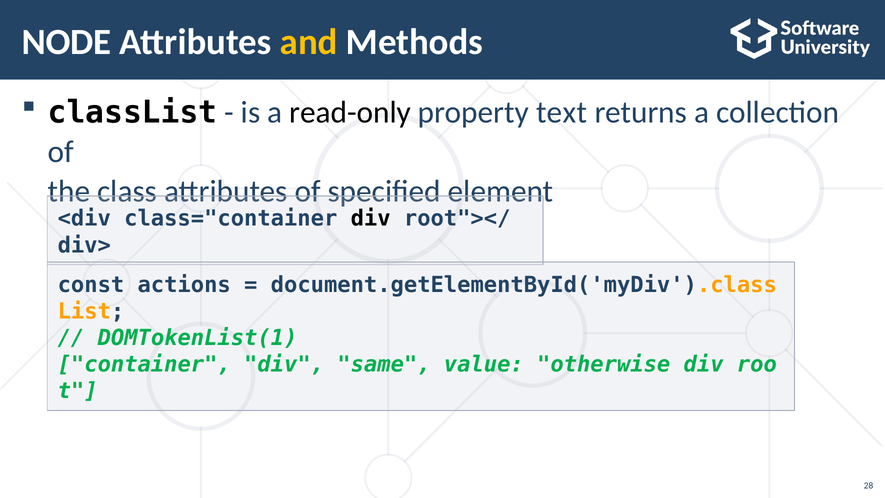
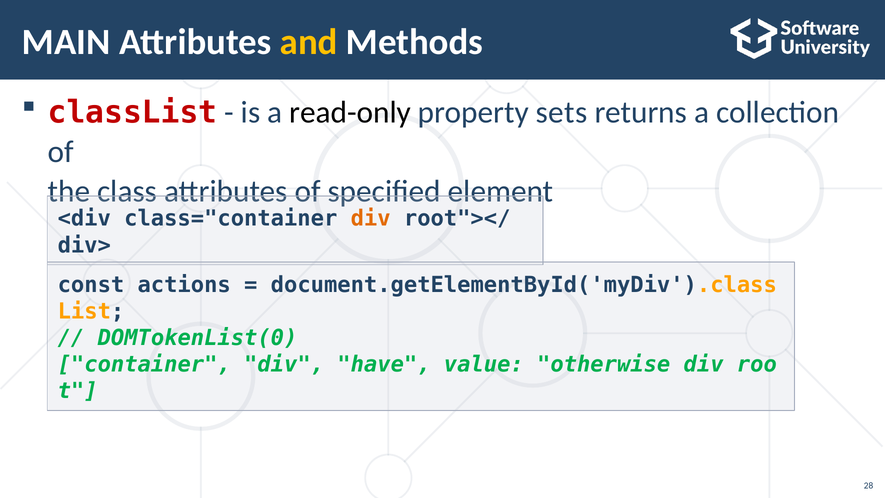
NODE: NODE -> MAIN
classList colour: black -> red
text: text -> sets
div at (371, 219) colour: black -> orange
DOMTokenList(1: DOMTokenList(1 -> DOMTokenList(0
same: same -> have
